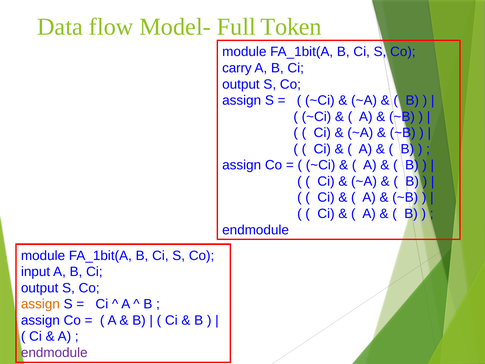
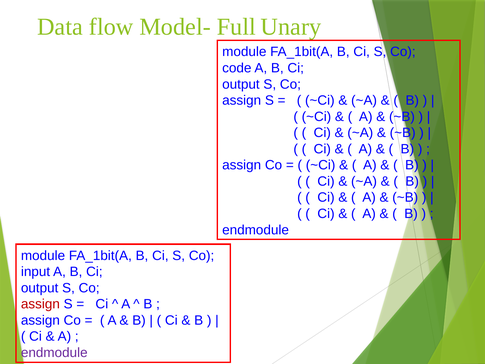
Token: Token -> Unary
carry: carry -> code
assign at (40, 304) colour: orange -> red
